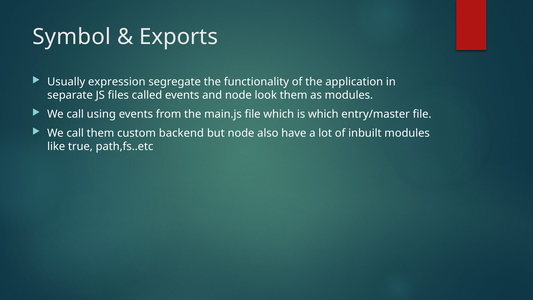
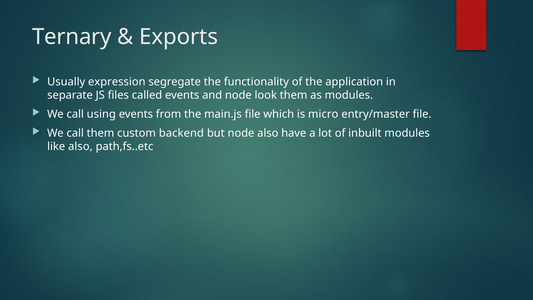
Symbol: Symbol -> Ternary
is which: which -> micro
like true: true -> also
